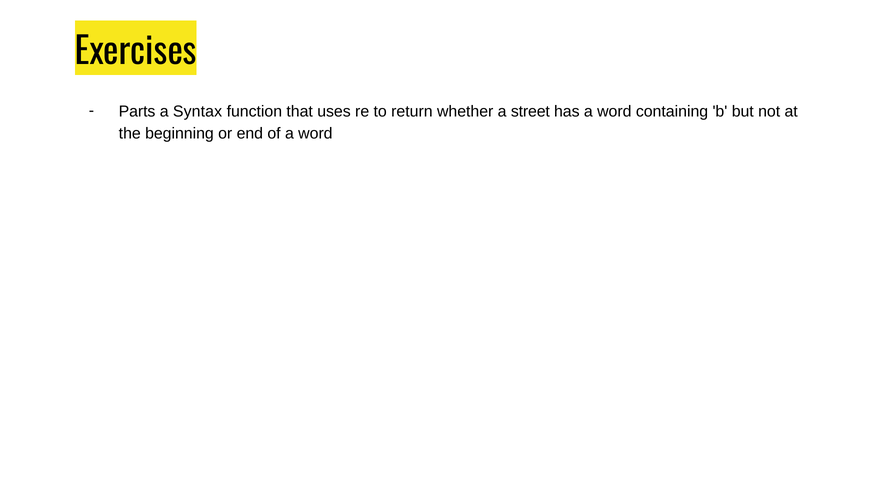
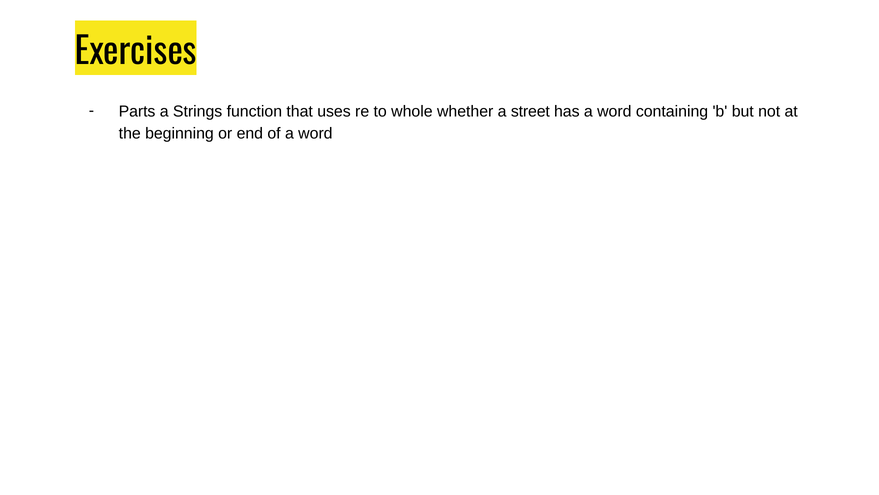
Syntax: Syntax -> Strings
return: return -> whole
